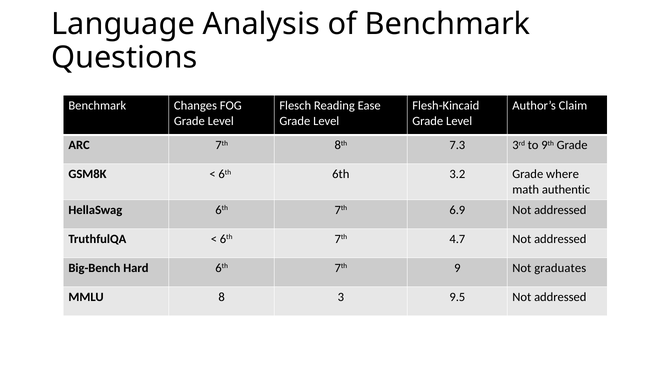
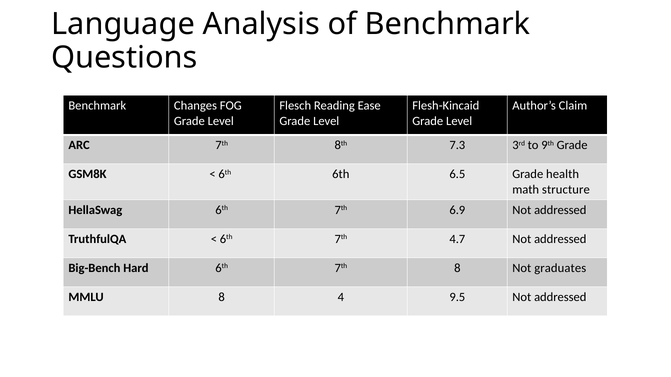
3.2: 3.2 -> 6.5
where: where -> health
authentic: authentic -> structure
7th 9: 9 -> 8
3: 3 -> 4
